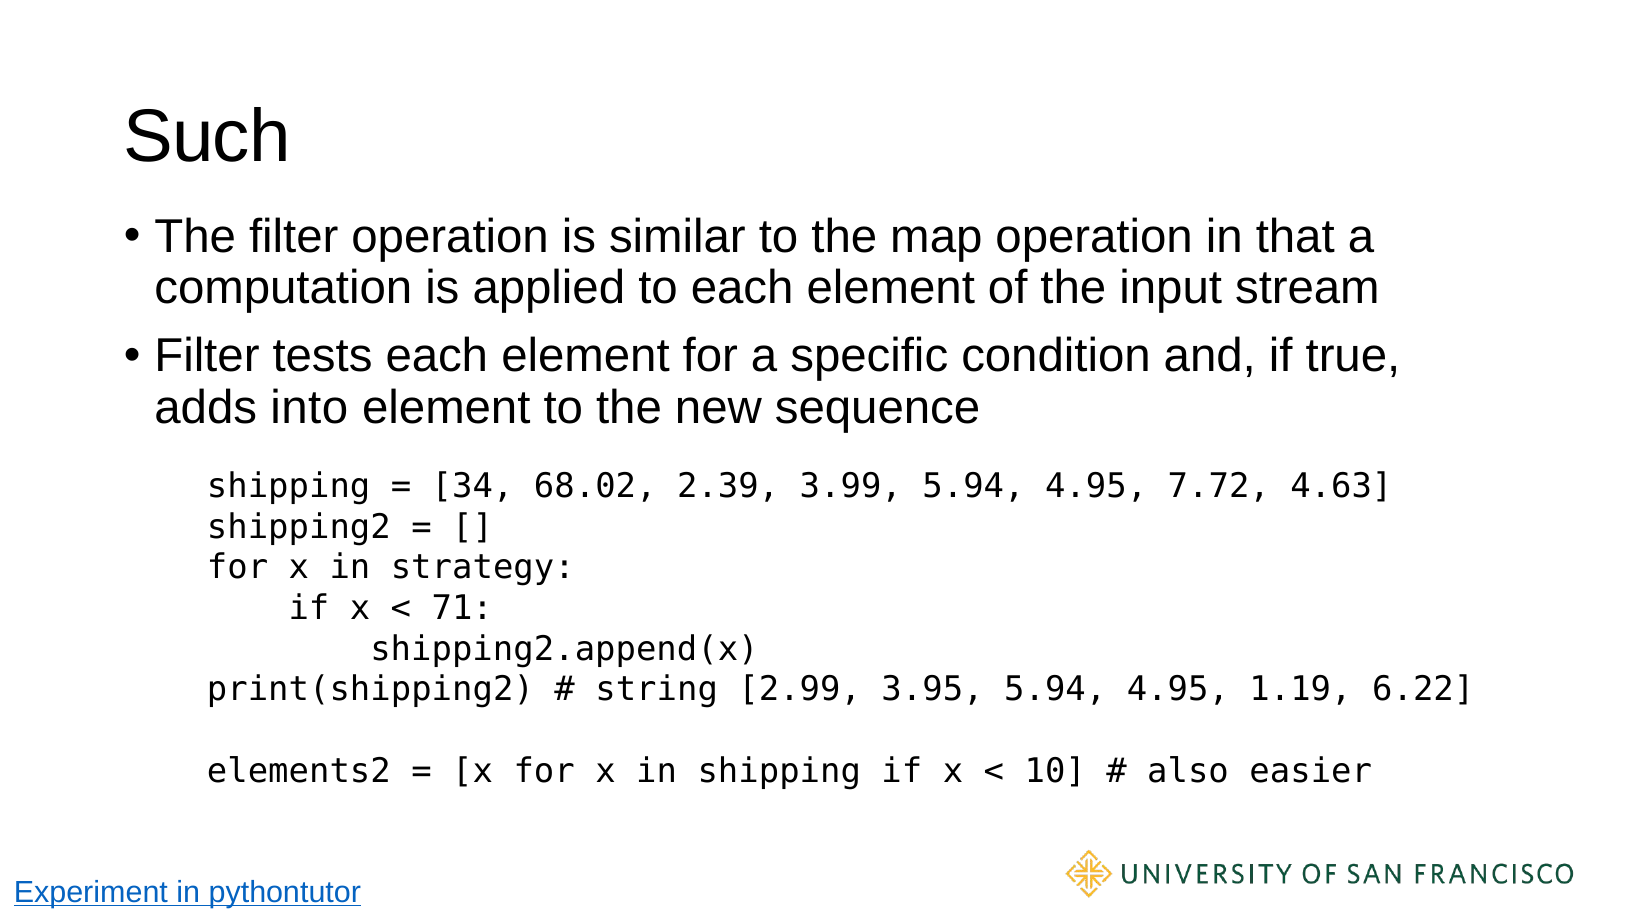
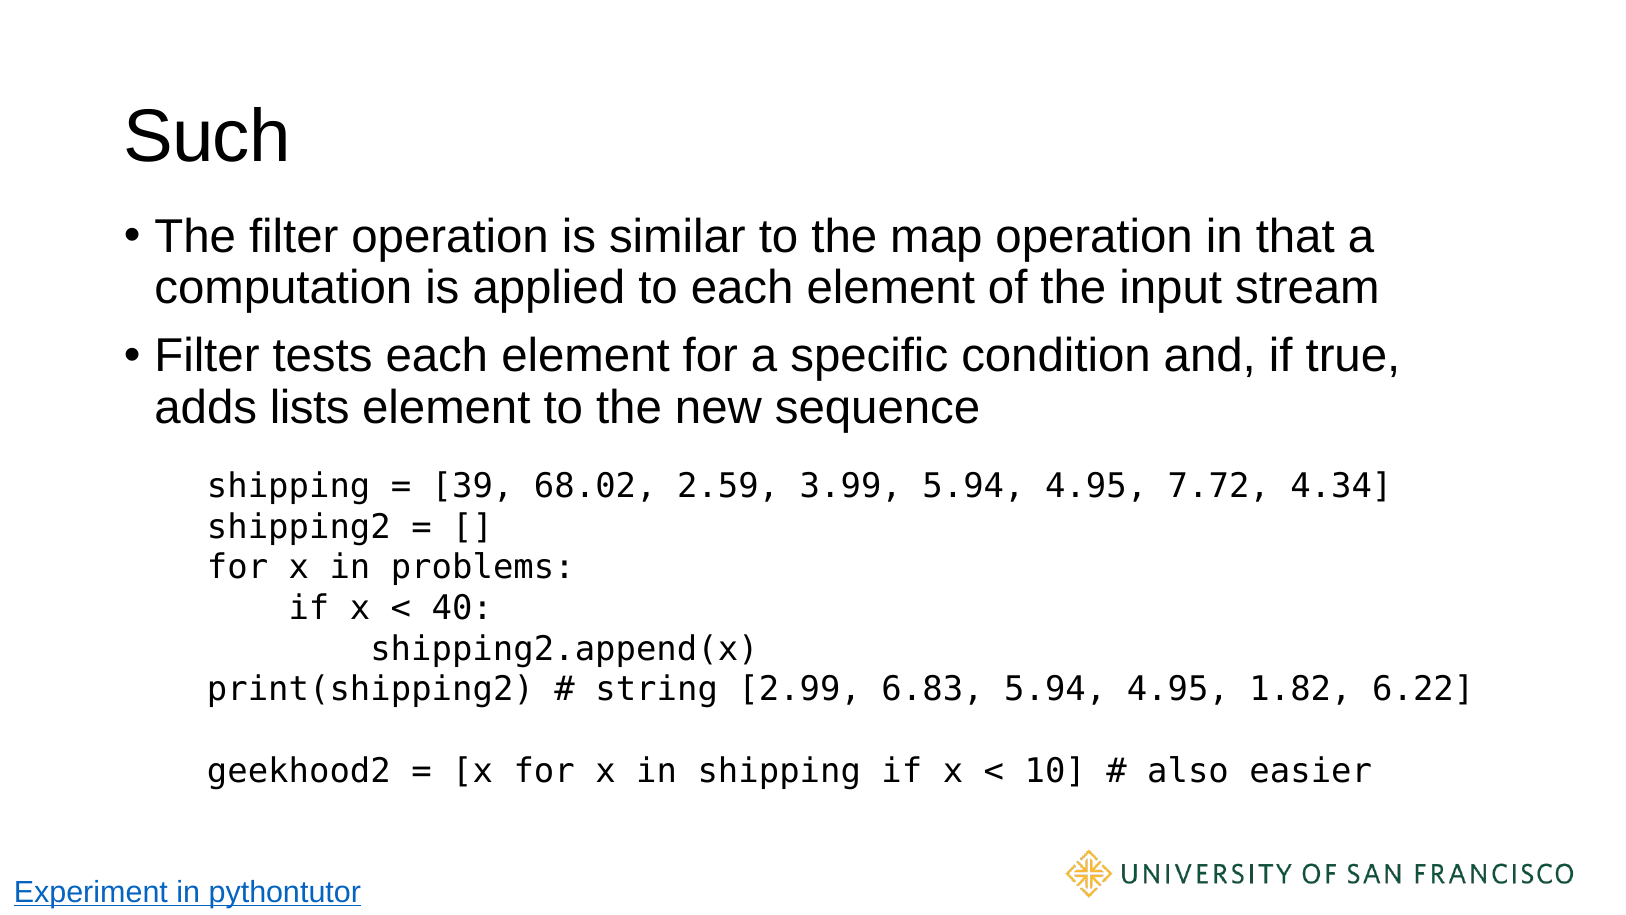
into: into -> lists
34: 34 -> 39
2.39: 2.39 -> 2.59
4.63: 4.63 -> 4.34
strategy: strategy -> problems
71: 71 -> 40
3.95: 3.95 -> 6.83
1.19: 1.19 -> 1.82
elements2: elements2 -> geekhood2
